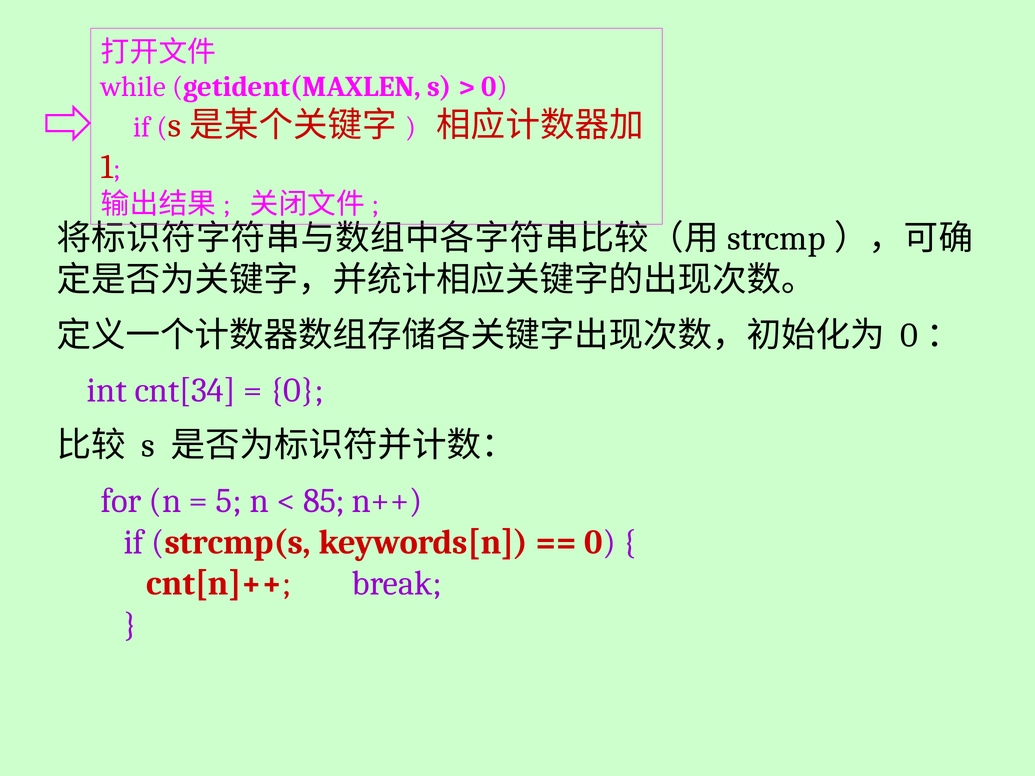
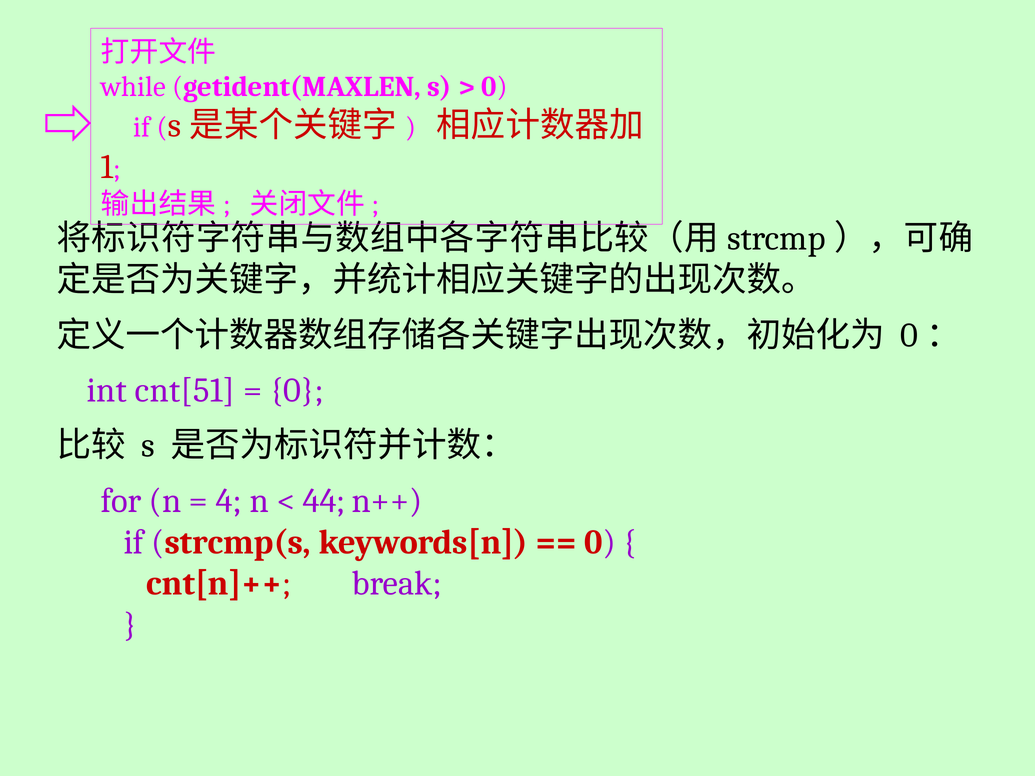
cnt[34: cnt[34 -> cnt[51
5: 5 -> 4
85: 85 -> 44
